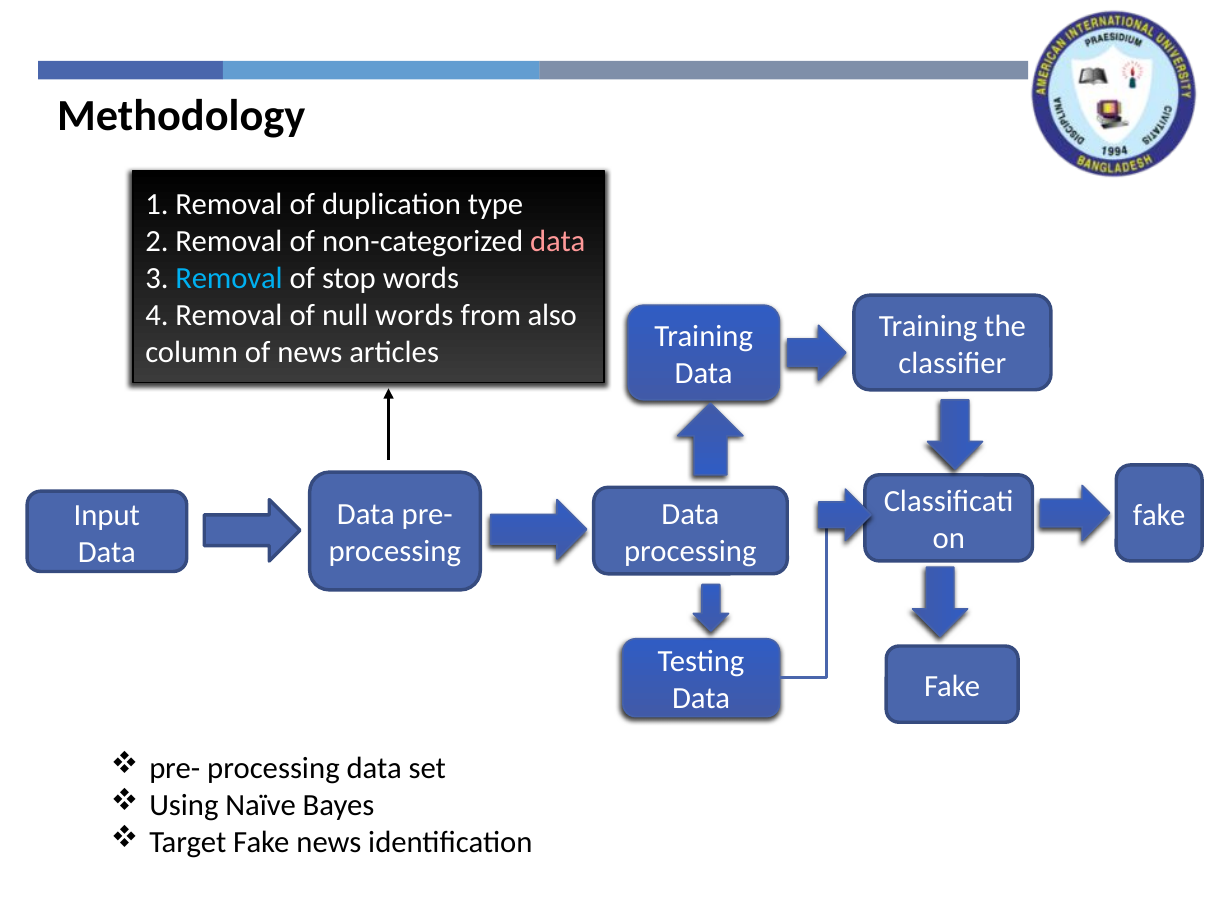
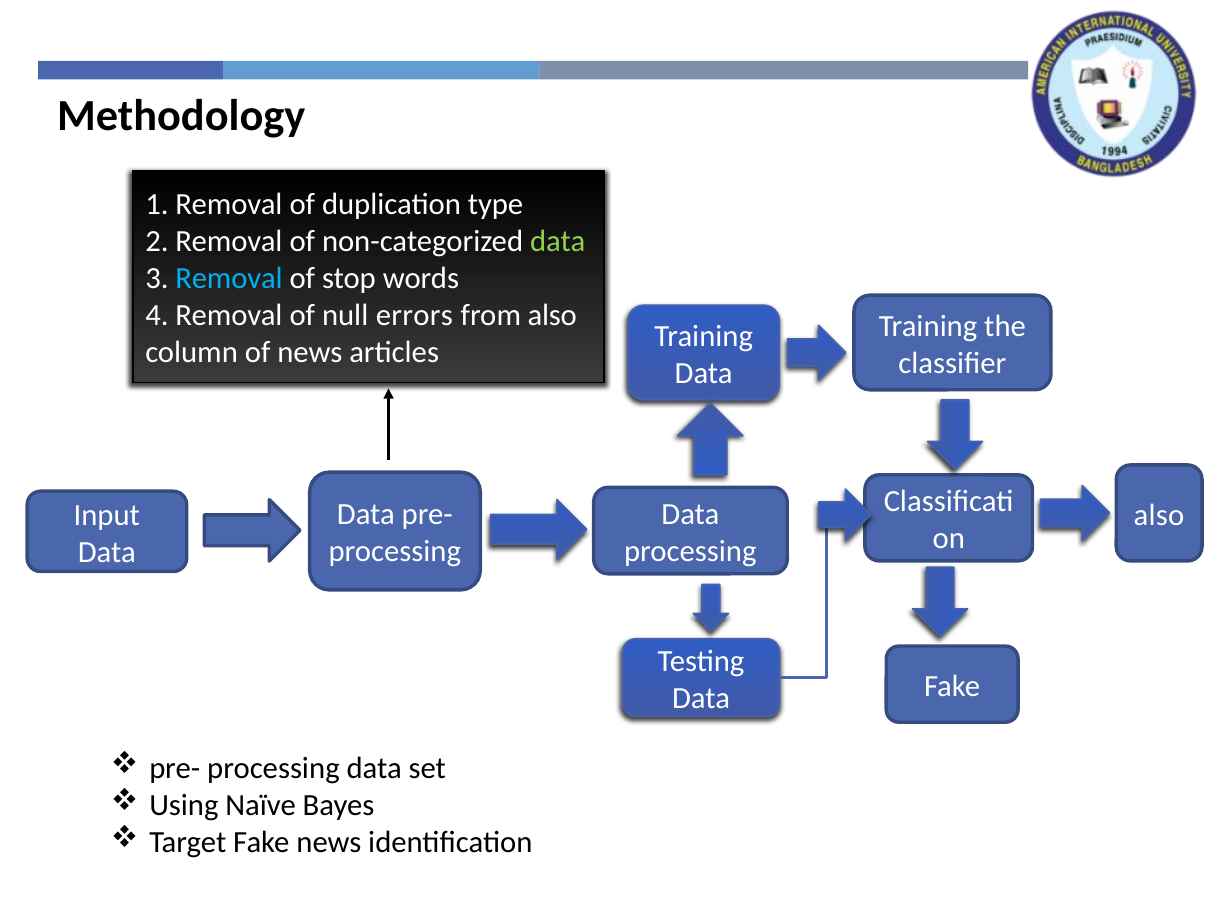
data at (558, 242) colour: pink -> light green
null words: words -> errors
fake at (1159, 515): fake -> also
